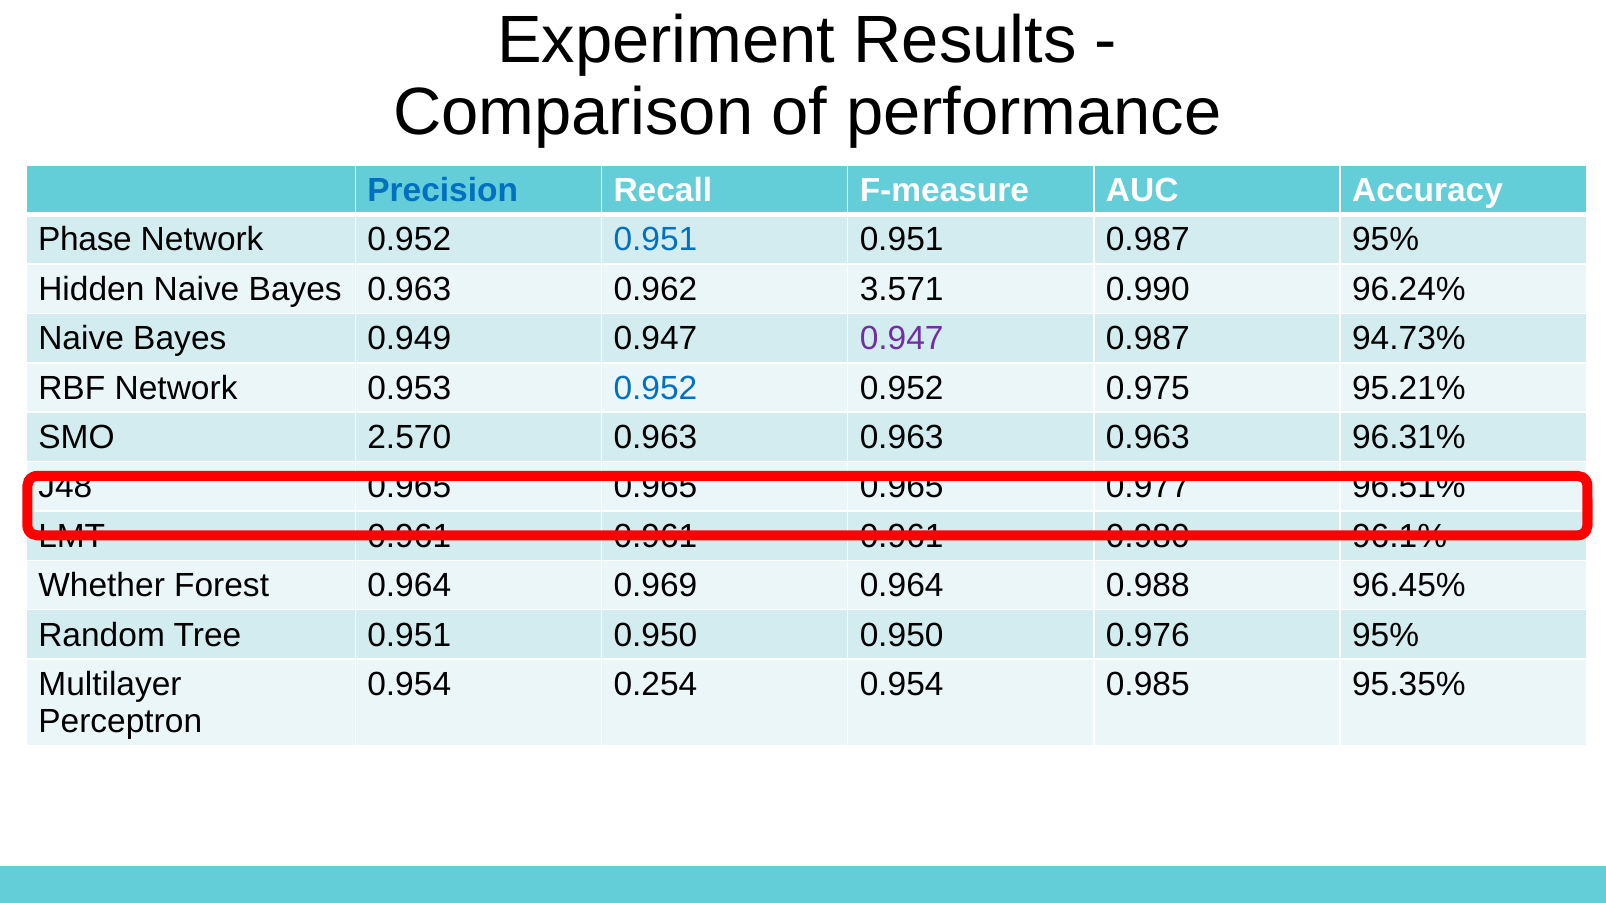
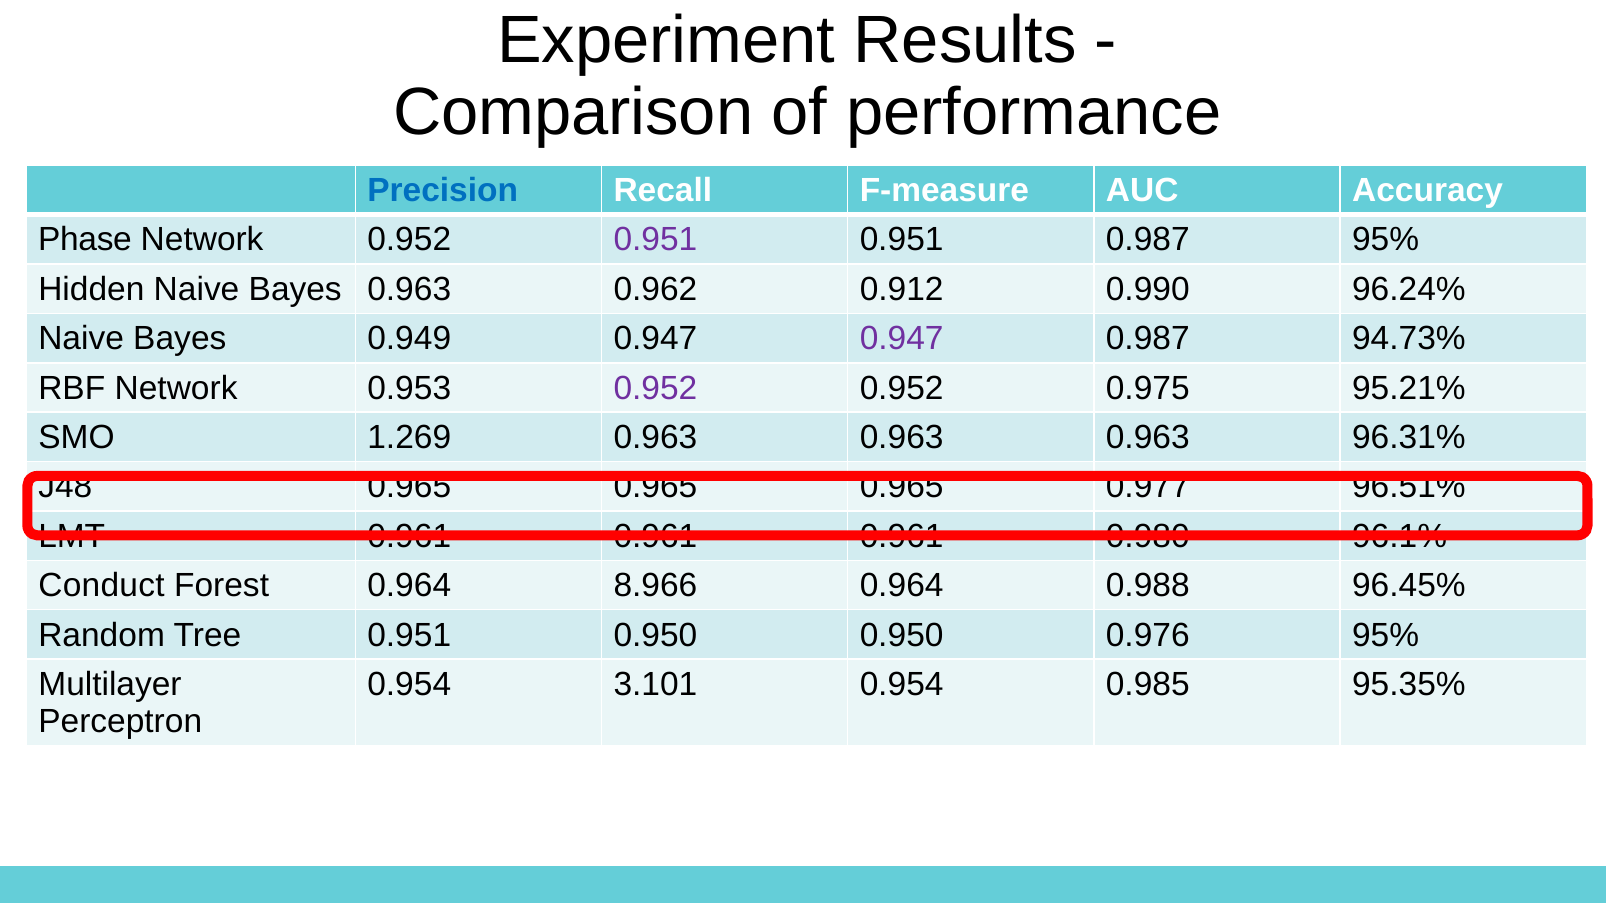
0.951 at (655, 240) colour: blue -> purple
3.571: 3.571 -> 0.912
0.952 at (655, 388) colour: blue -> purple
2.570: 2.570 -> 1.269
Whether: Whether -> Conduct
0.969: 0.969 -> 8.966
0.254: 0.254 -> 3.101
